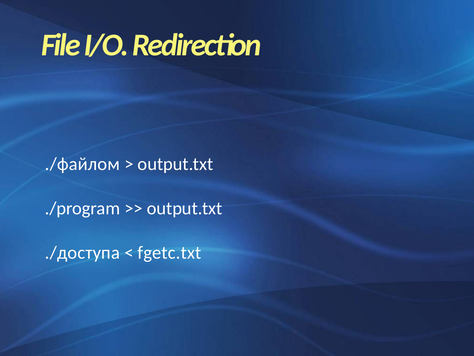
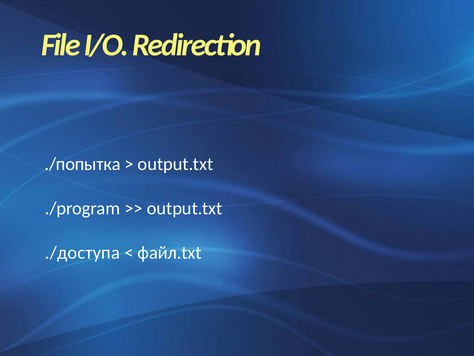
./файлом: ./файлом -> ./попытка
fgetc.txt: fgetc.txt -> файл.txt
